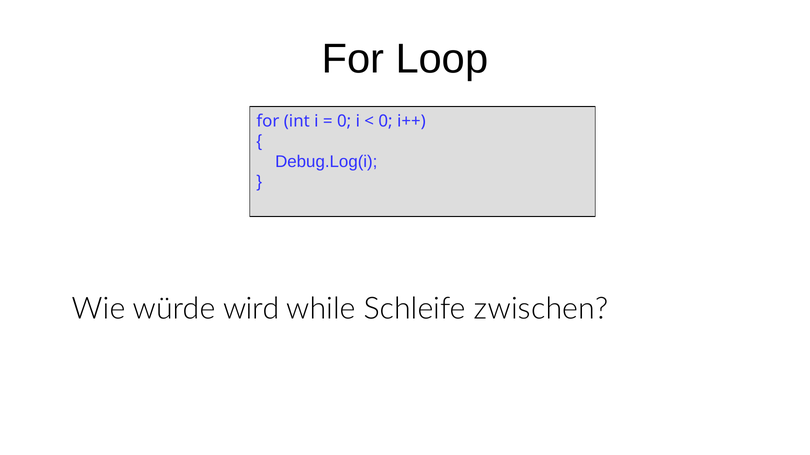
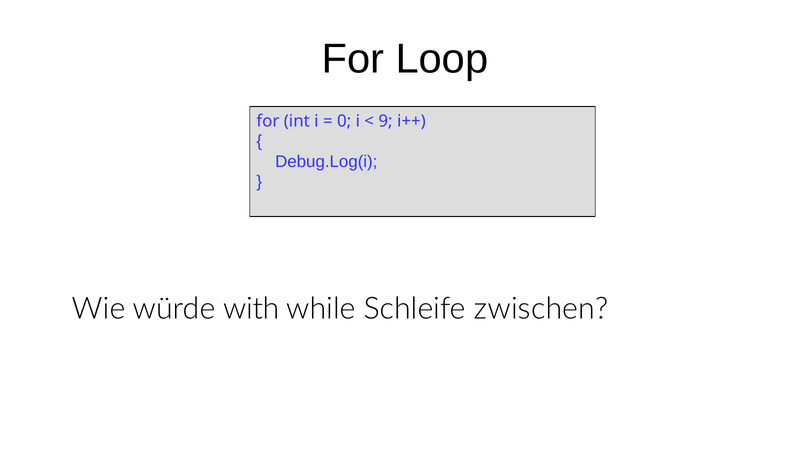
0 at (386, 121): 0 -> 9
wird: wird -> with
